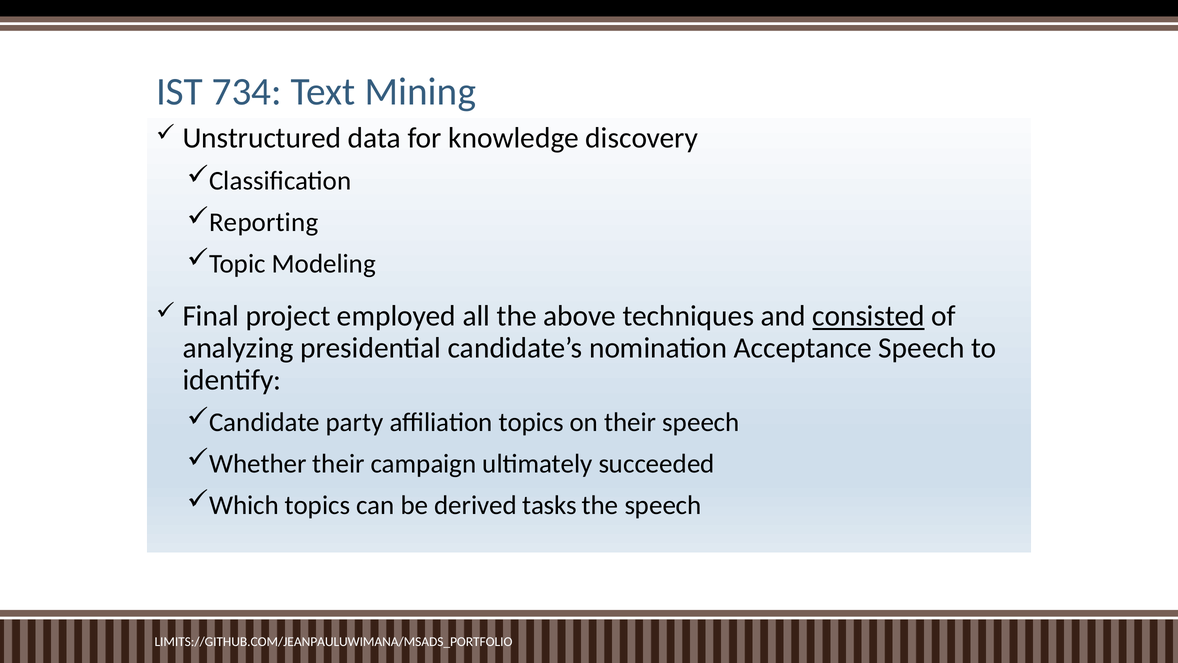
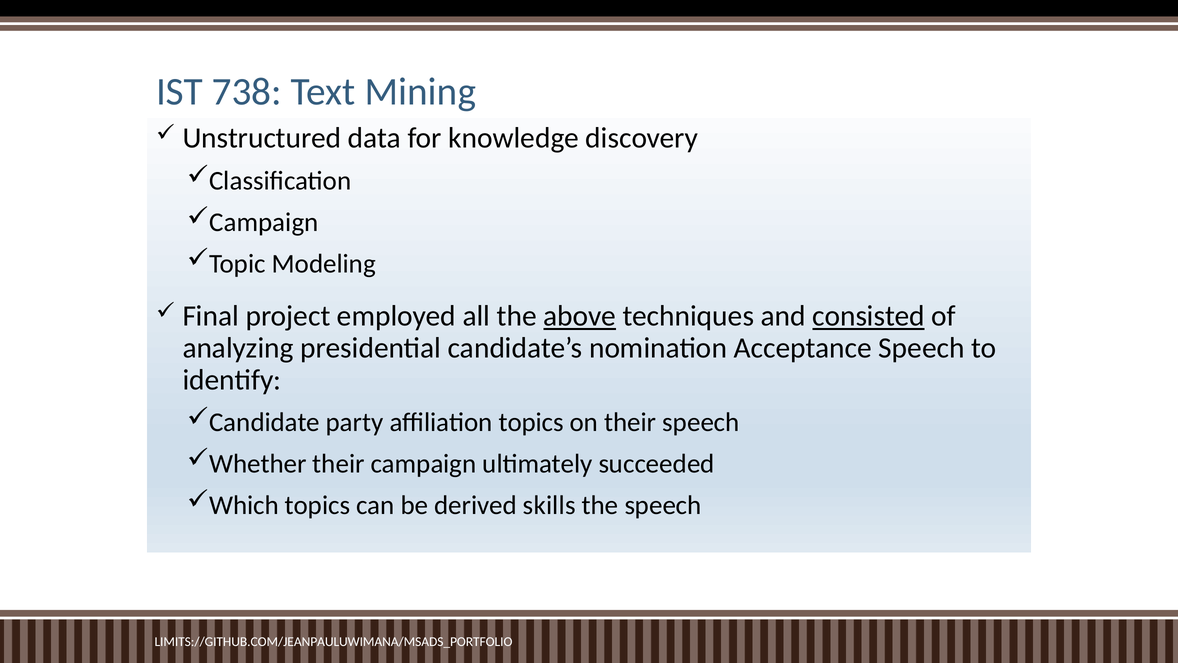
734: 734 -> 738
Reporting at (264, 222): Reporting -> Campaign
above underline: none -> present
tasks: tasks -> skills
